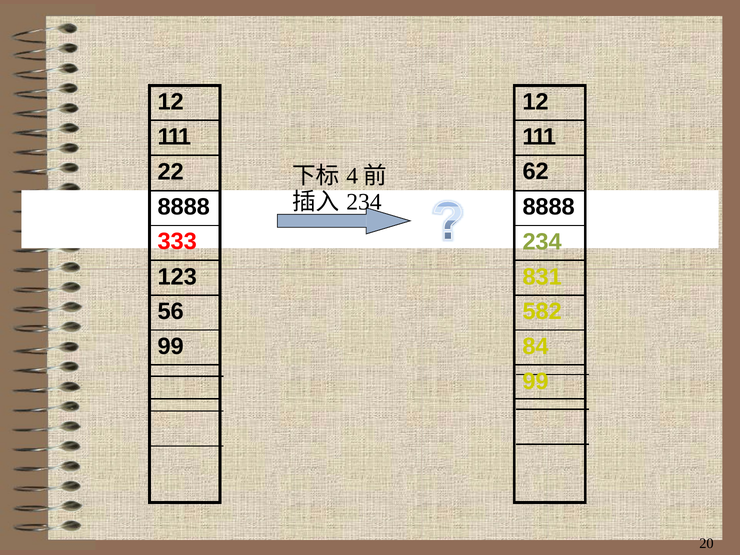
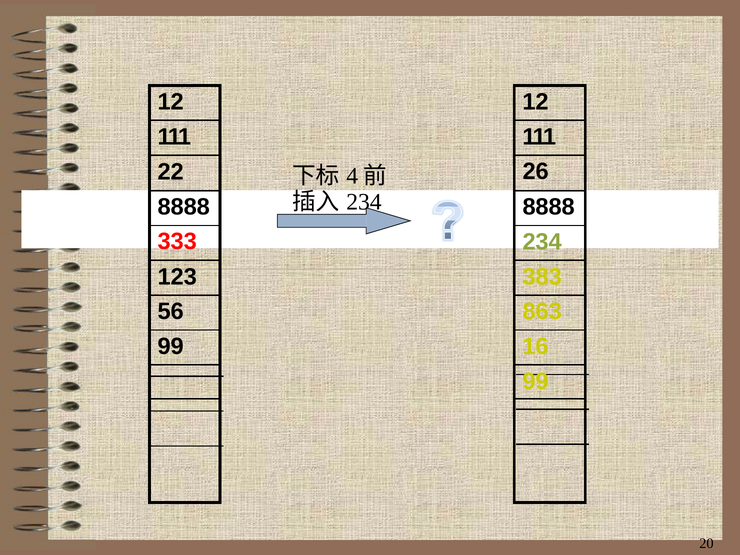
62: 62 -> 26
831: 831 -> 383
582: 582 -> 863
84: 84 -> 16
